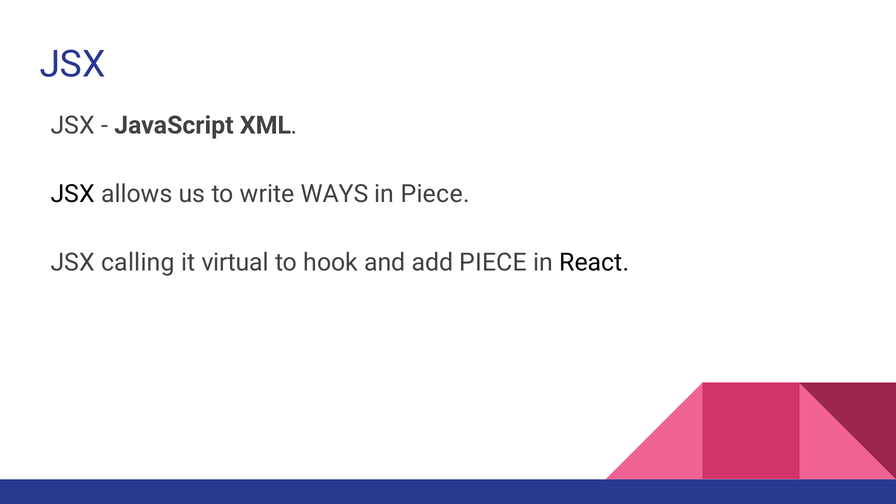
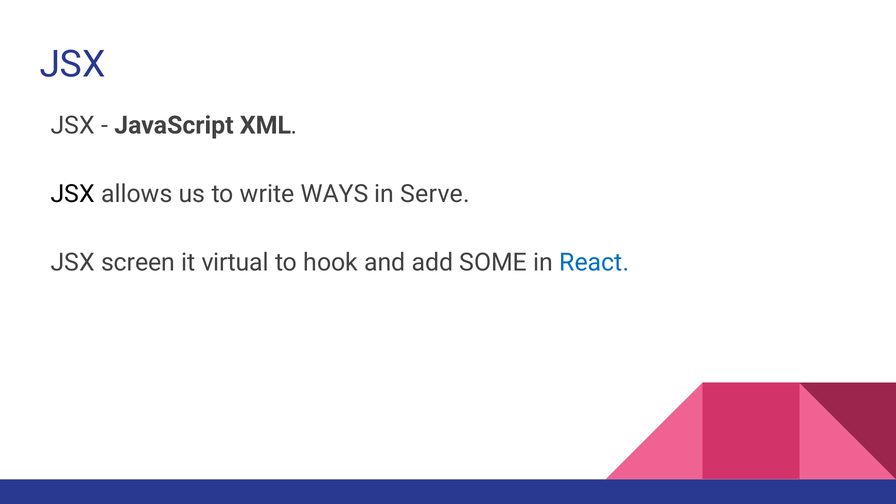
in Piece: Piece -> Serve
calling: calling -> screen
add PIECE: PIECE -> SOME
React colour: black -> blue
